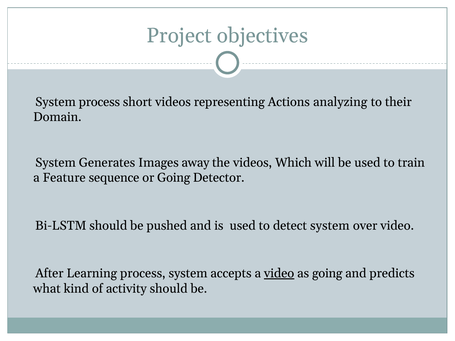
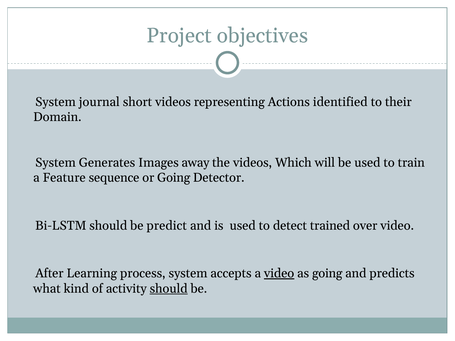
process at (99, 102): process -> journal
analyzing: analyzing -> identified
pushed: pushed -> predict
detect system: system -> trained
should at (169, 289) underline: none -> present
